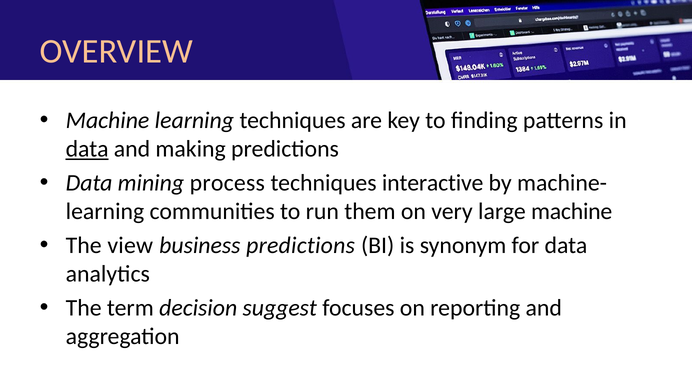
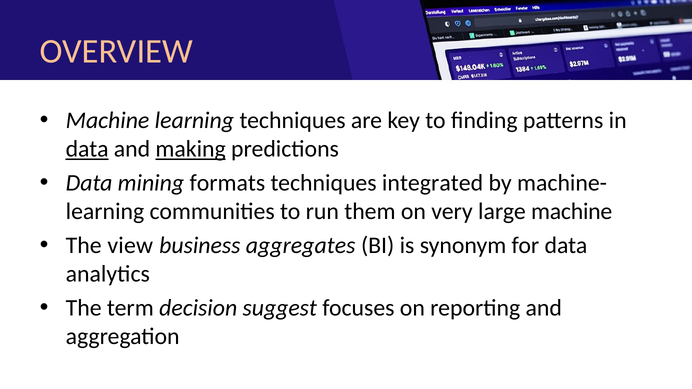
making underline: none -> present
process: process -> formats
interactive: interactive -> integrated
business predictions: predictions -> aggregates
